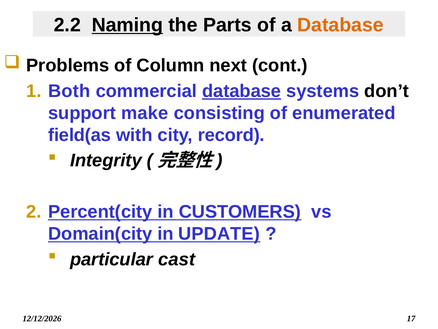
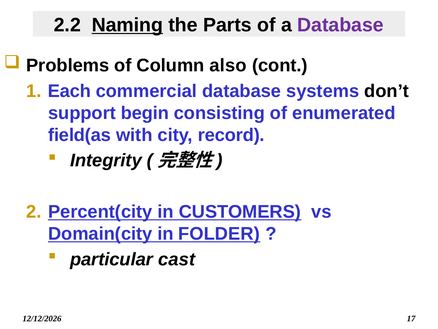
Database at (340, 25) colour: orange -> purple
next: next -> also
Both: Both -> Each
database at (242, 91) underline: present -> none
make: make -> begin
UPDATE: UPDATE -> FOLDER
